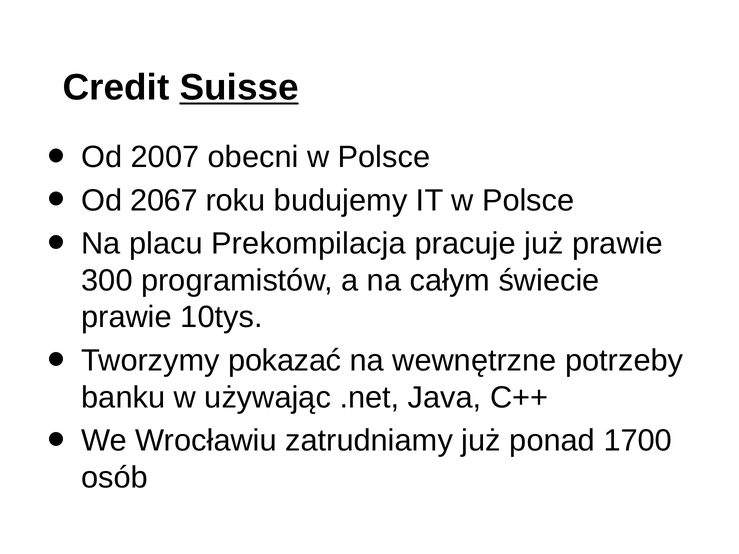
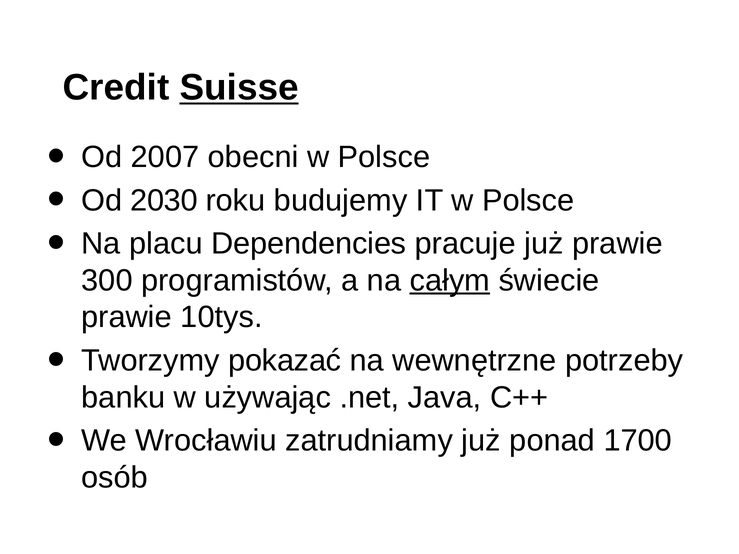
2067: 2067 -> 2030
Prekompilacja: Prekompilacja -> Dependencies
całym underline: none -> present
